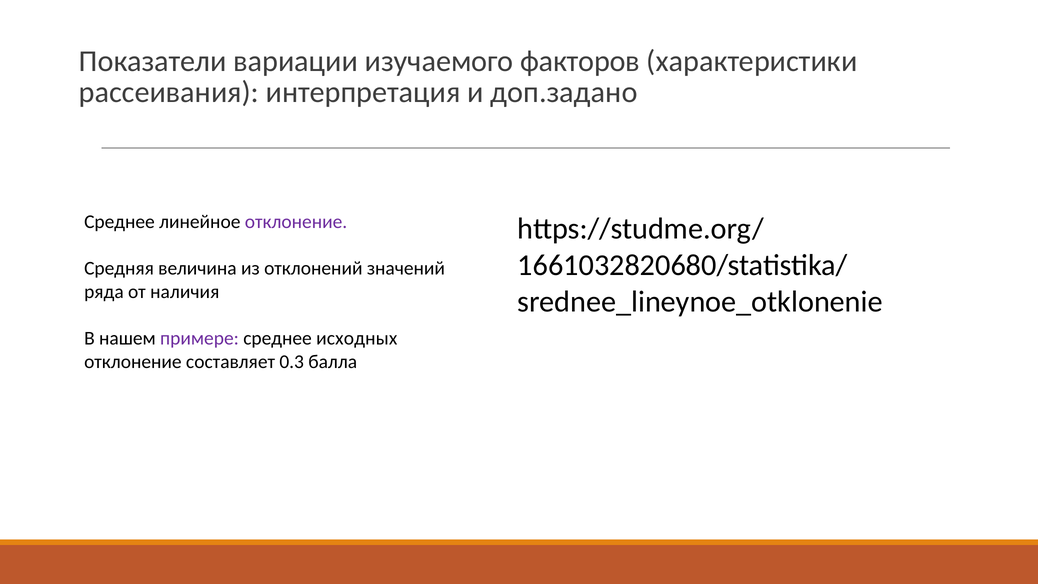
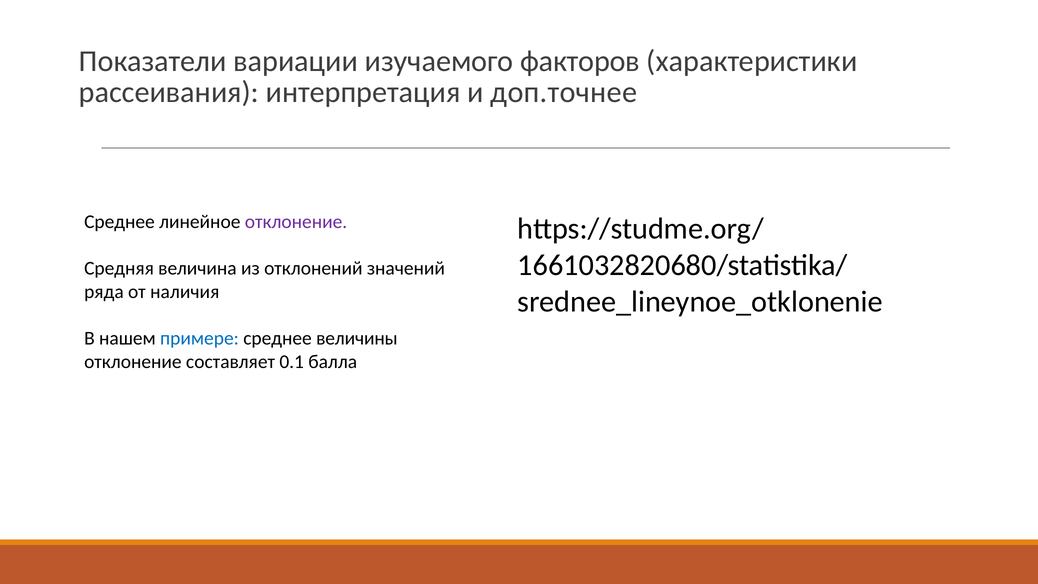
доп.задано: доп.задано -> доп.точнее
примере colour: purple -> blue
исходных: исходных -> величины
0.3: 0.3 -> 0.1
